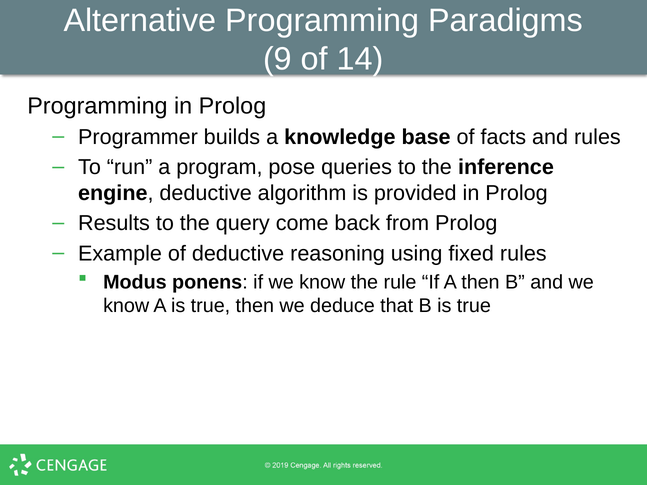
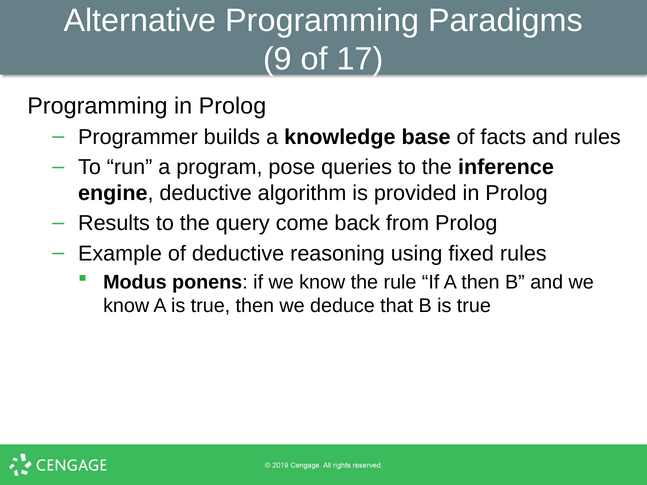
14: 14 -> 17
